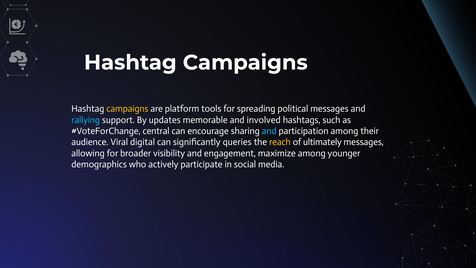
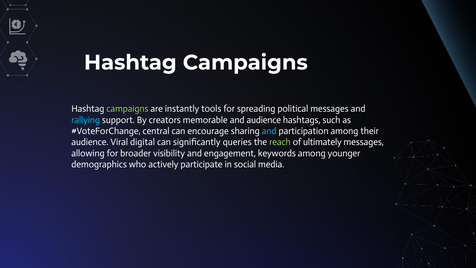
campaigns at (127, 109) colour: yellow -> light green
platform: platform -> instantly
updates: updates -> creators
and involved: involved -> audience
reach colour: yellow -> light green
maximize: maximize -> keywords
